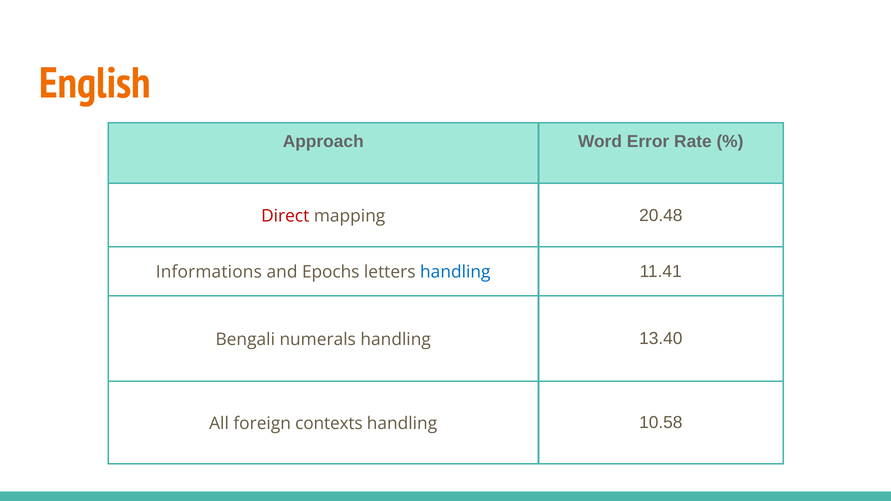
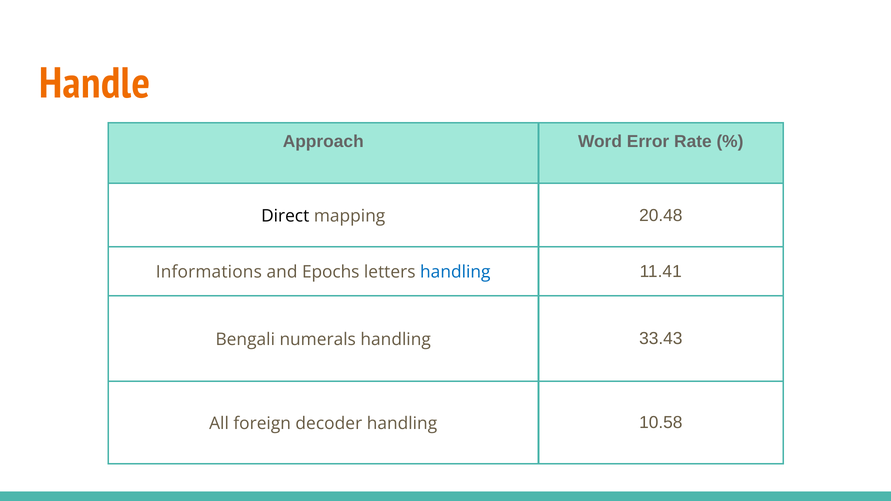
English: English -> Handle
Direct colour: red -> black
13.40: 13.40 -> 33.43
contexts: contexts -> decoder
